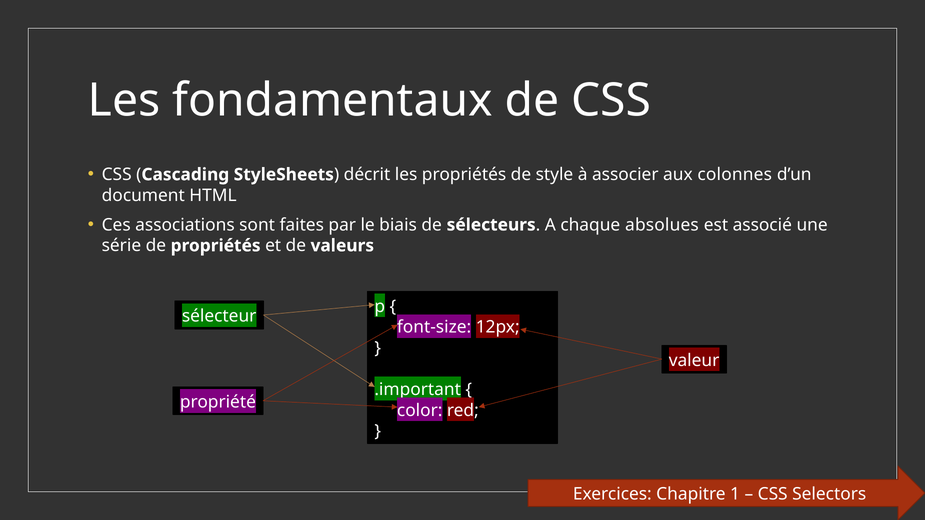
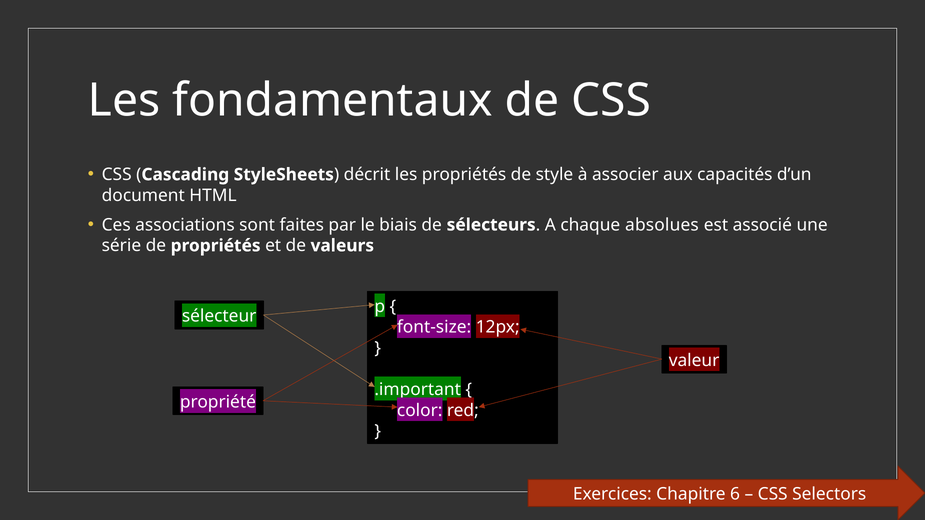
colonnes: colonnes -> capacités
1: 1 -> 6
